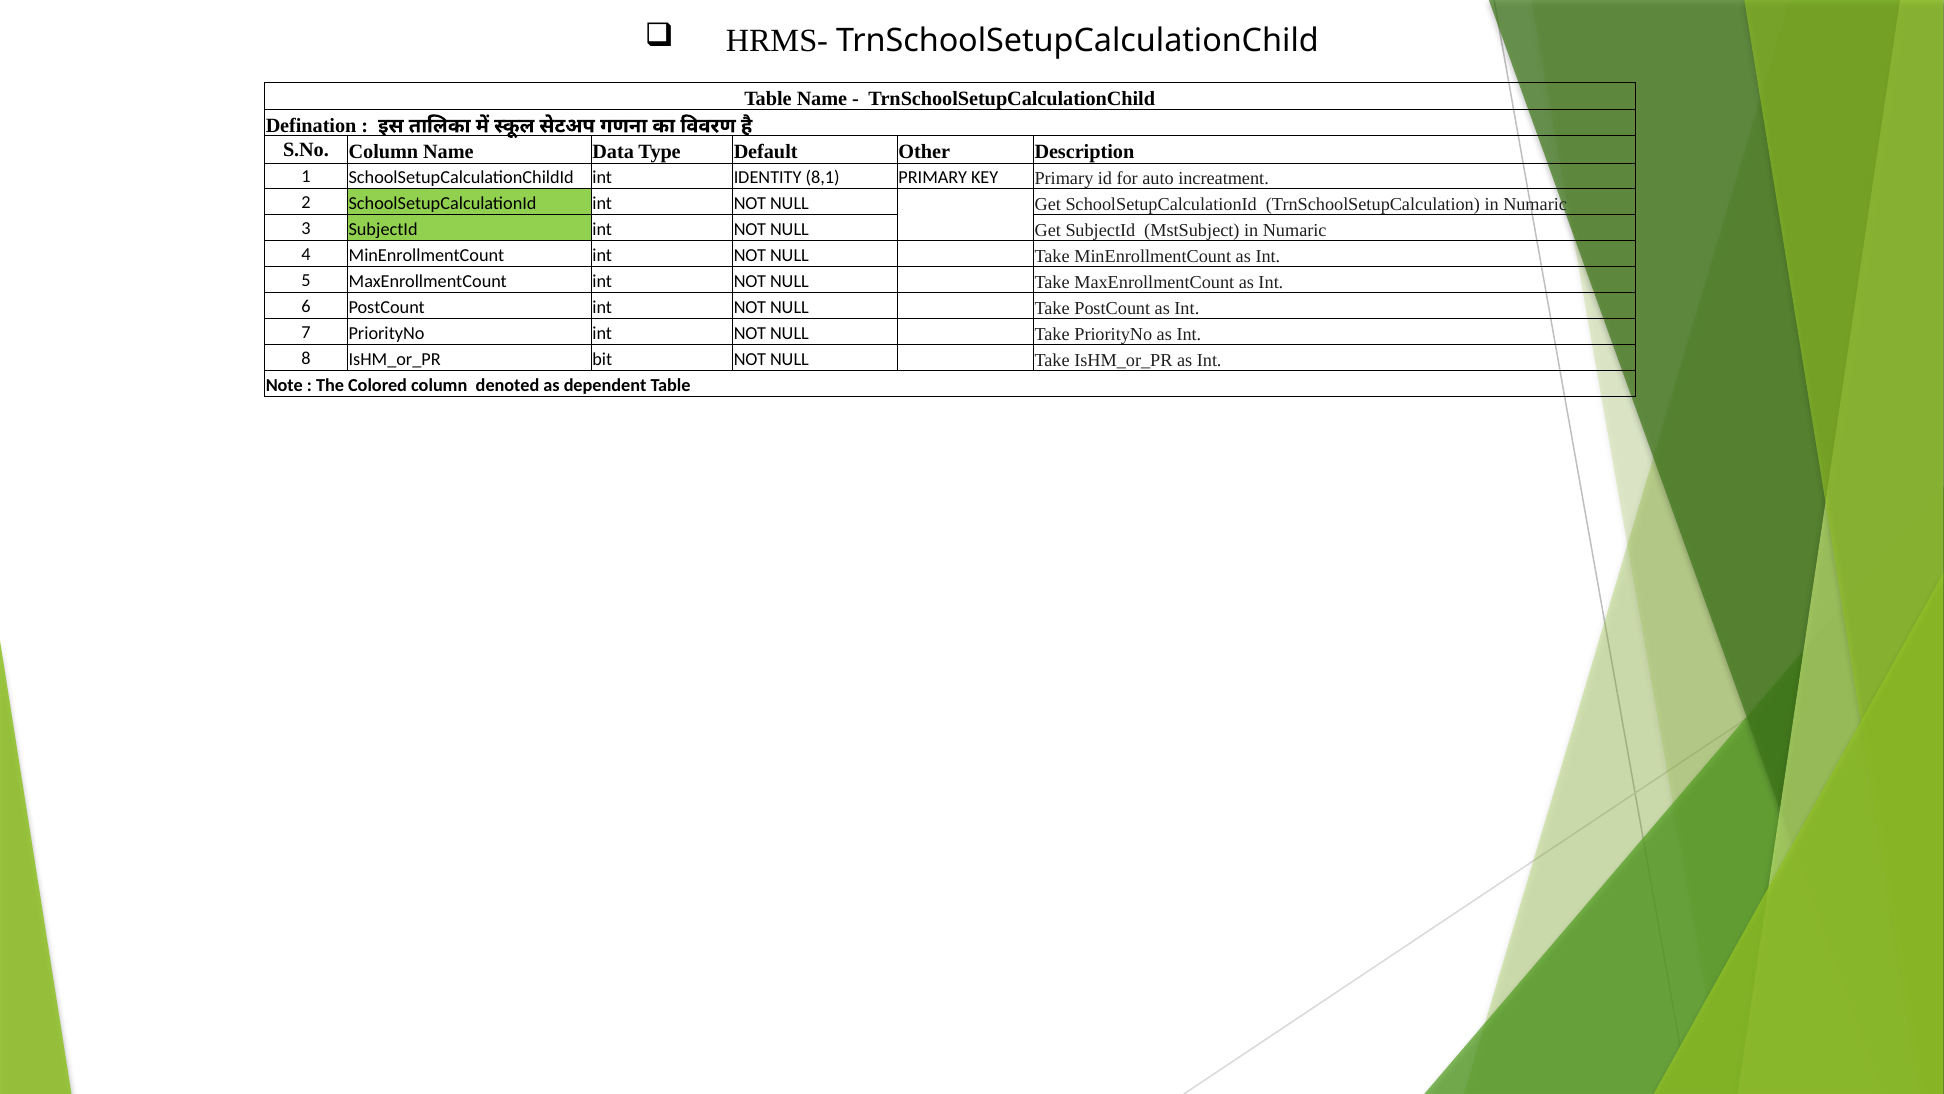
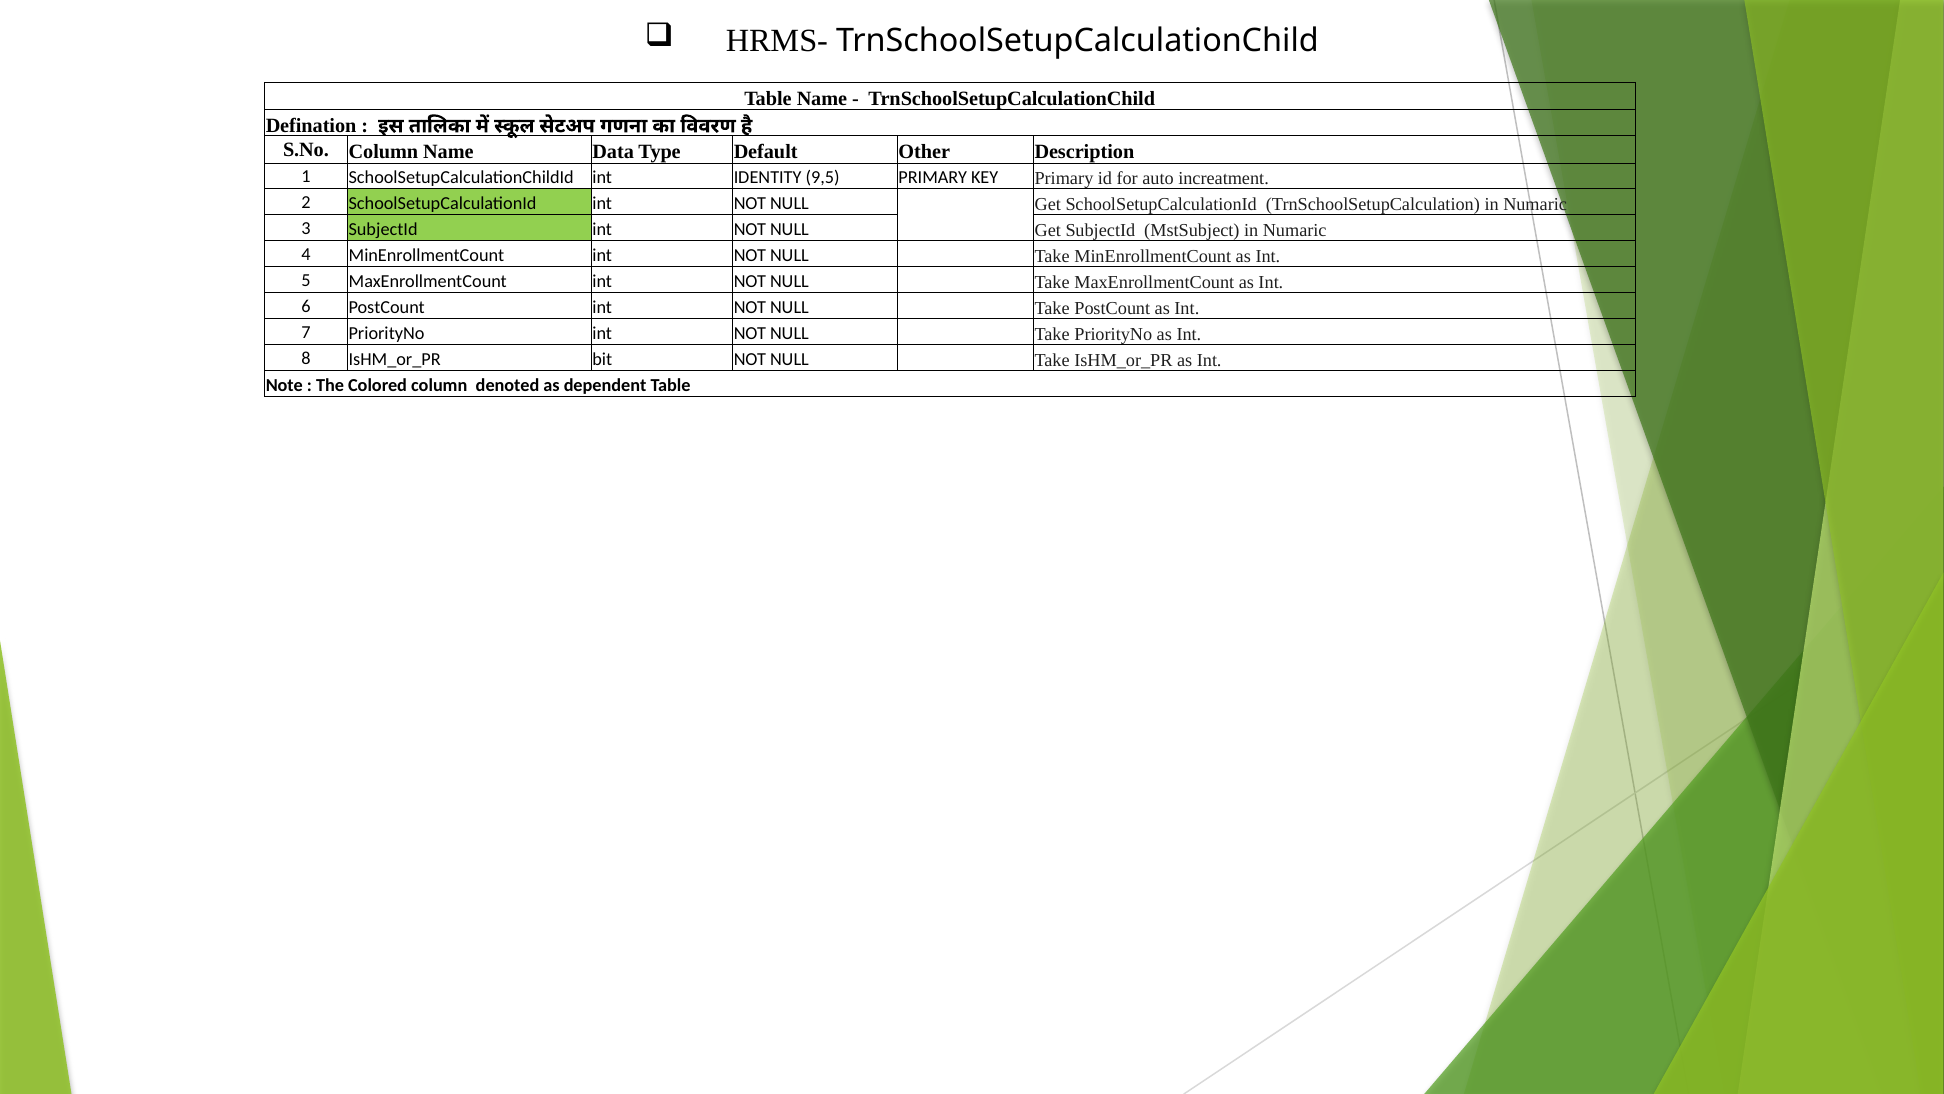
8,1: 8,1 -> 9,5
